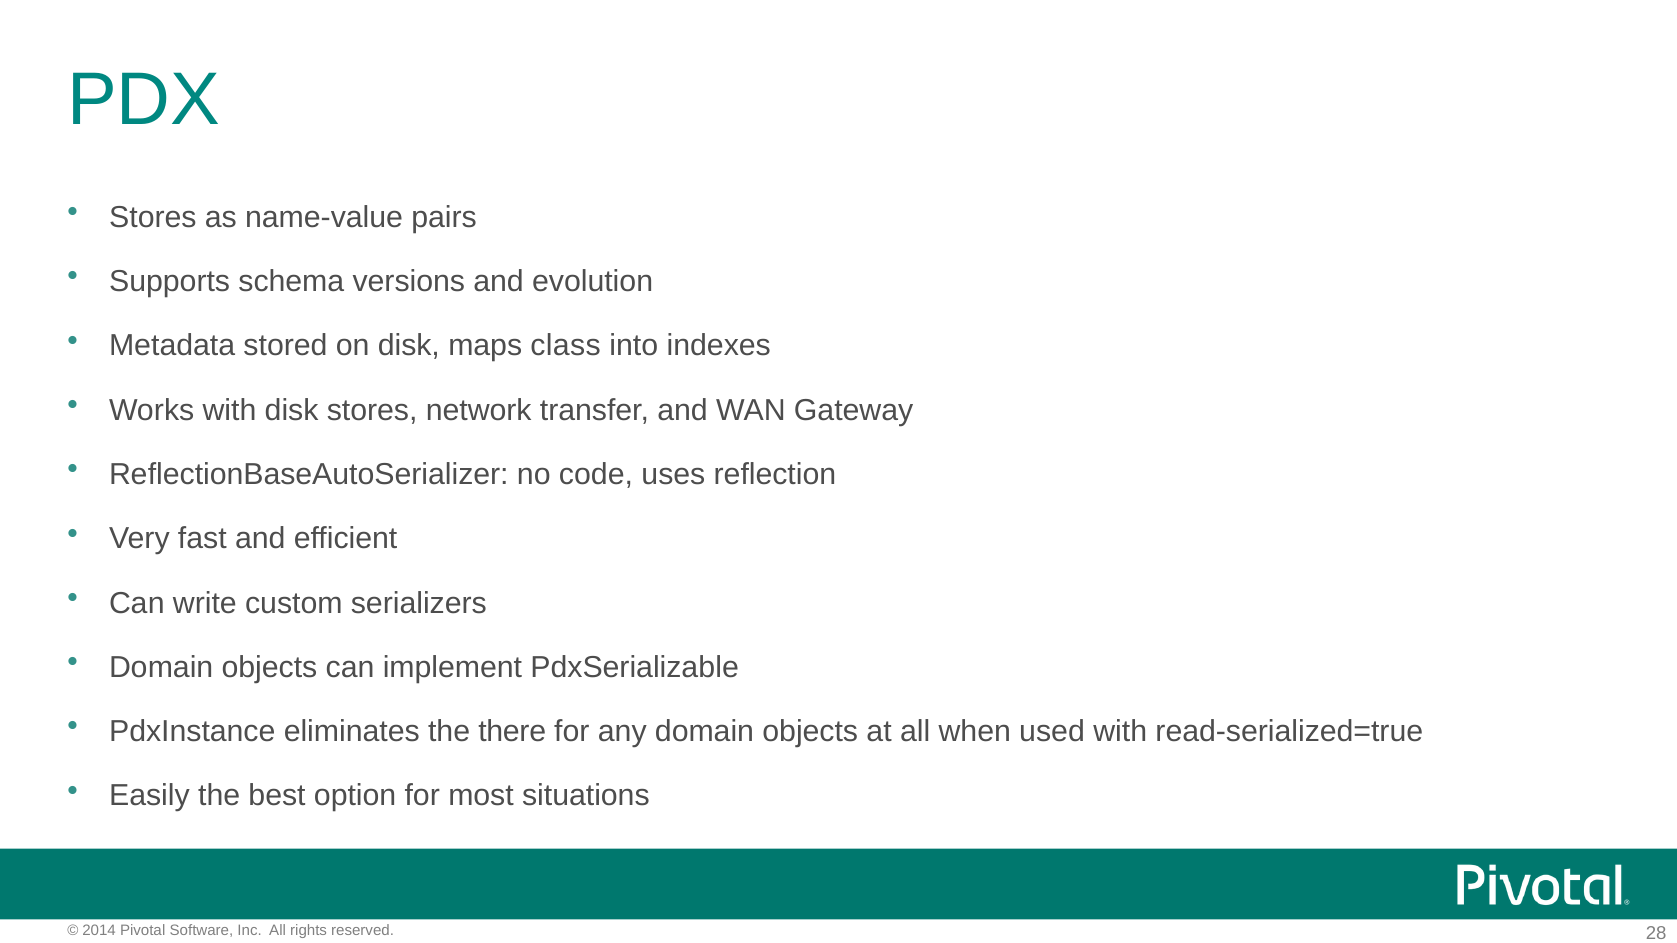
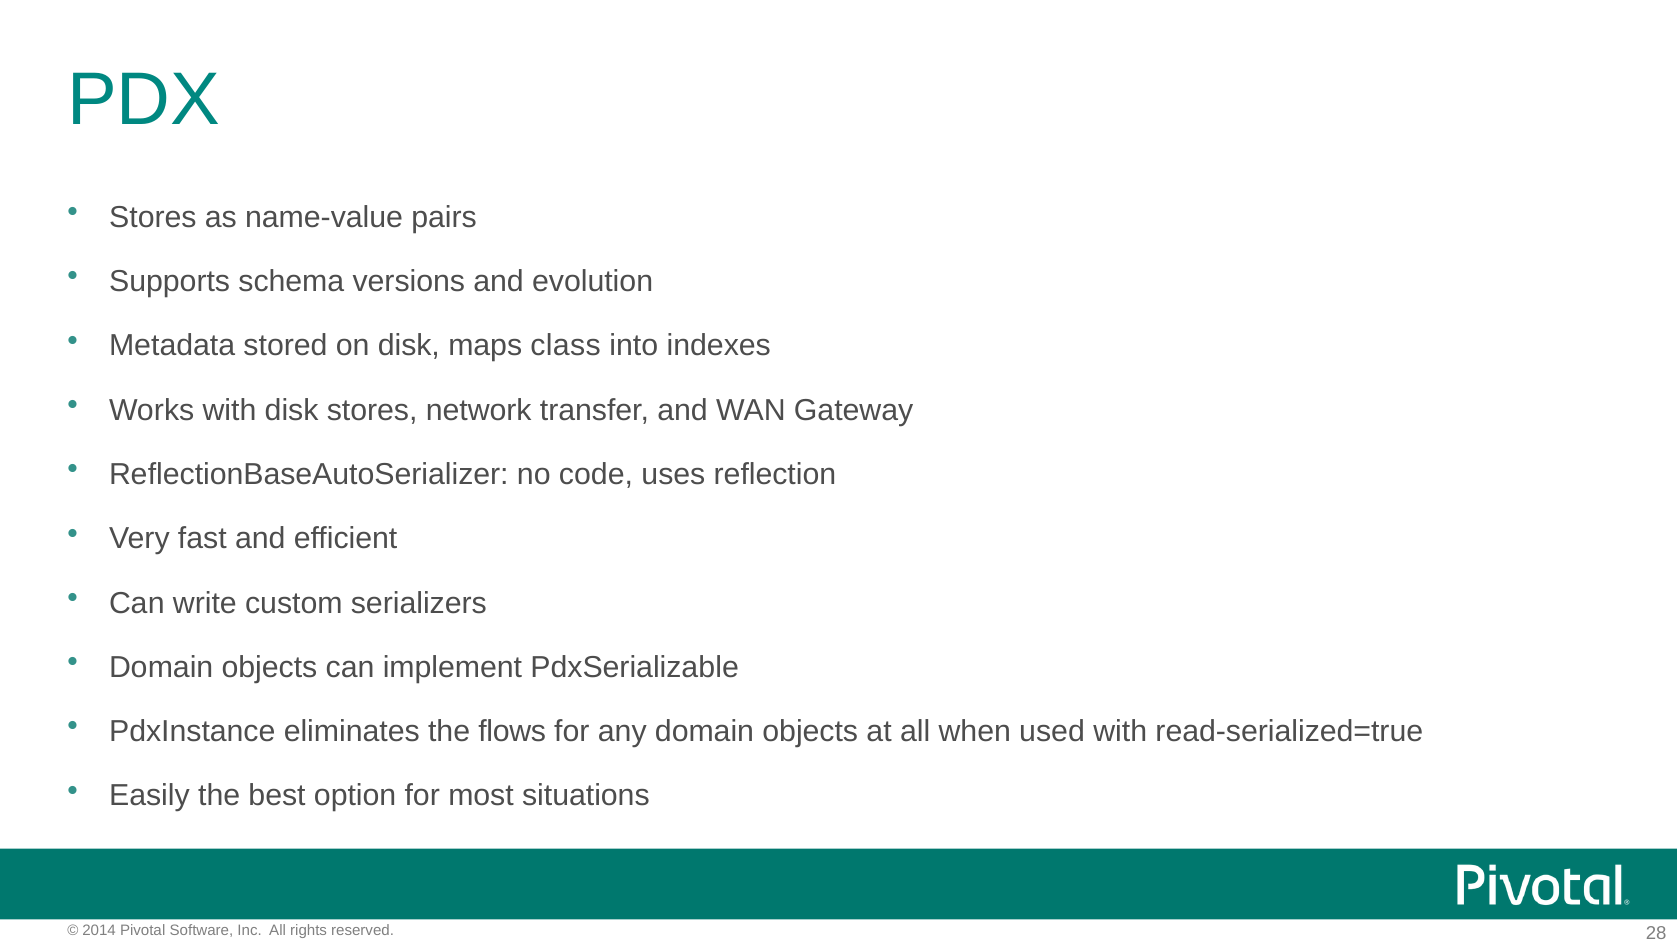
there: there -> flows
